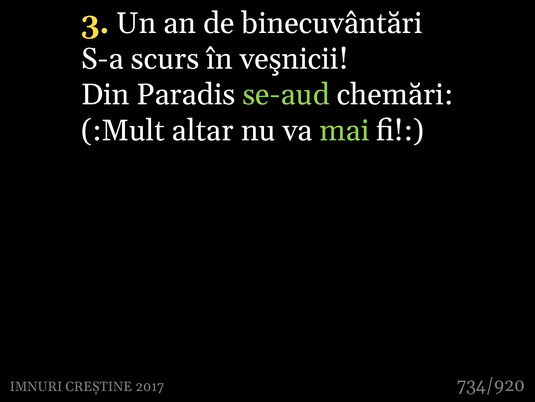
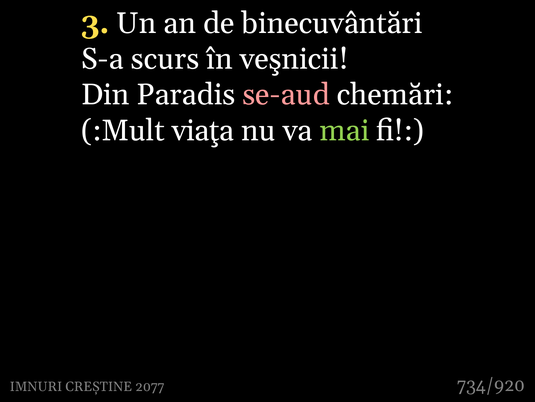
se-aud colour: light green -> pink
altar: altar -> viaţa
2017: 2017 -> 2077
